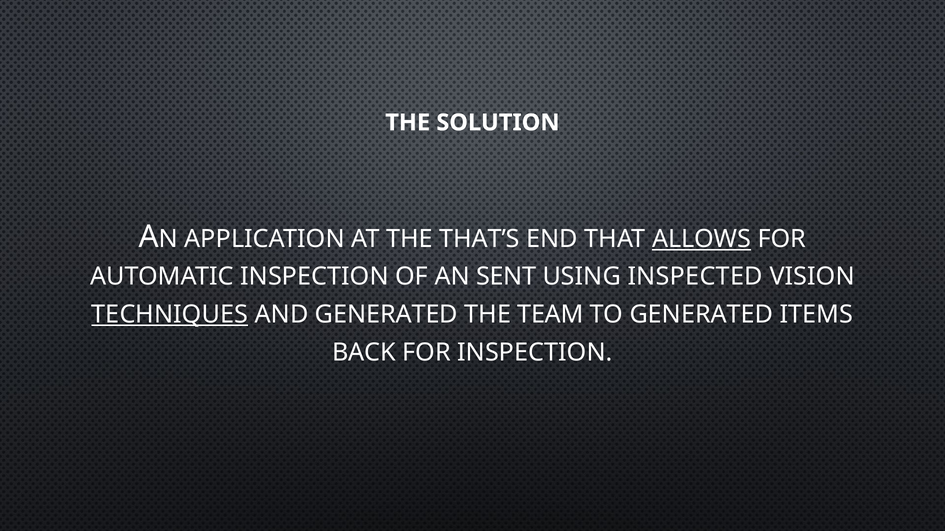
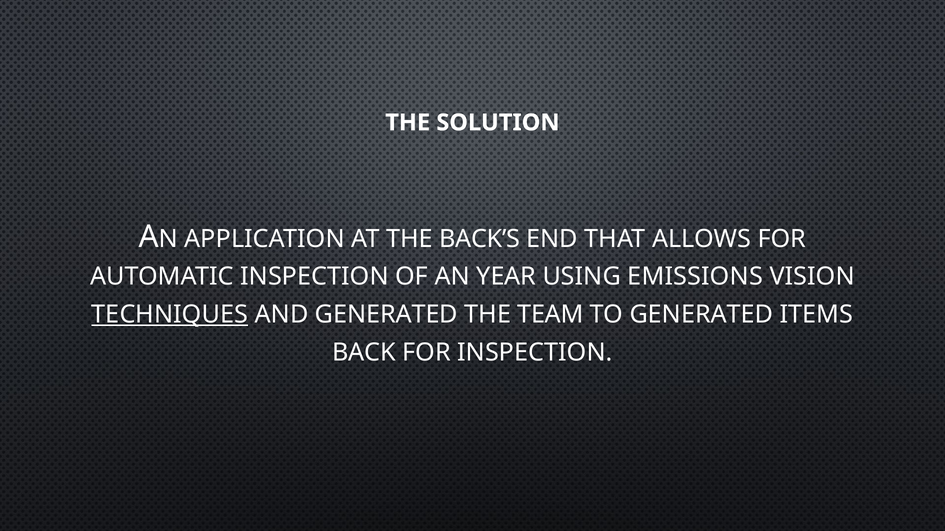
THAT’S: THAT’S -> BACK’S
ALLOWS underline: present -> none
SENT: SENT -> YEAR
INSPECTED: INSPECTED -> EMISSIONS
